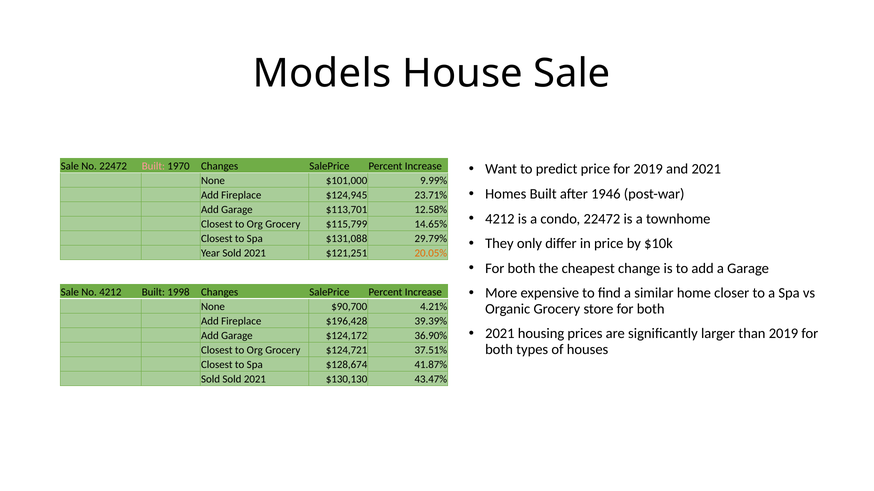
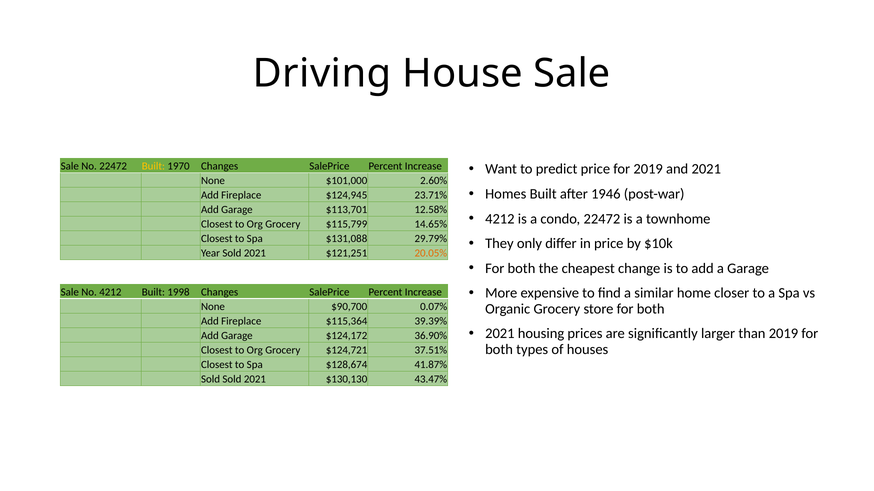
Models: Models -> Driving
Built at (153, 166) colour: pink -> yellow
9.99%: 9.99% -> 2.60%
4.21%: 4.21% -> 0.07%
$196,428: $196,428 -> $115,364
